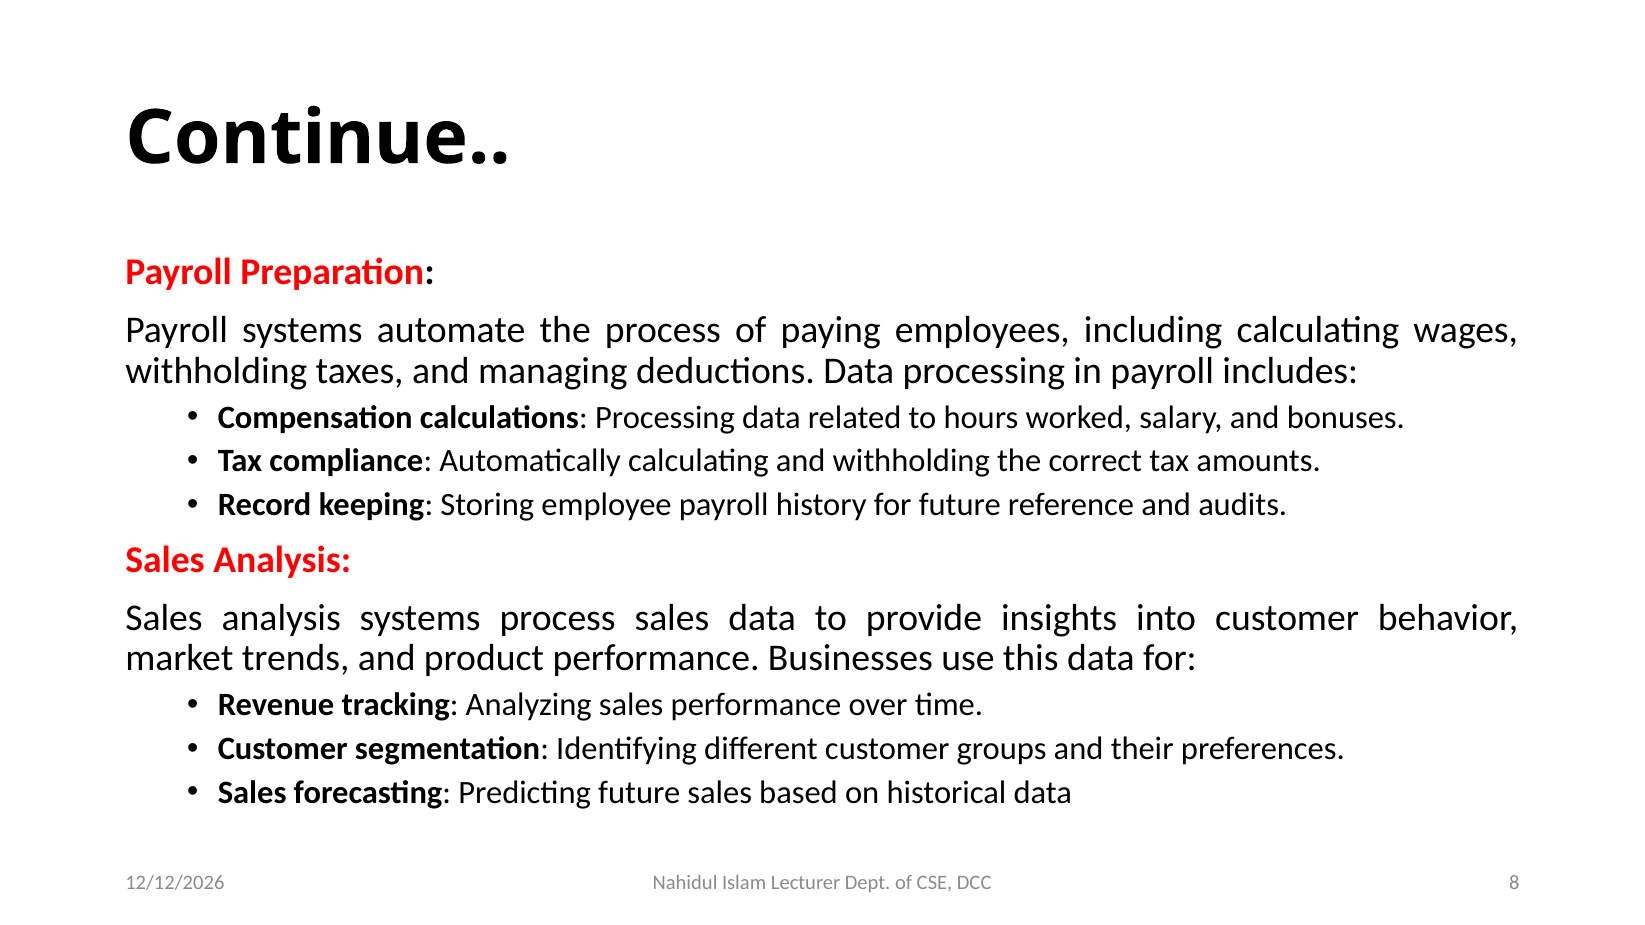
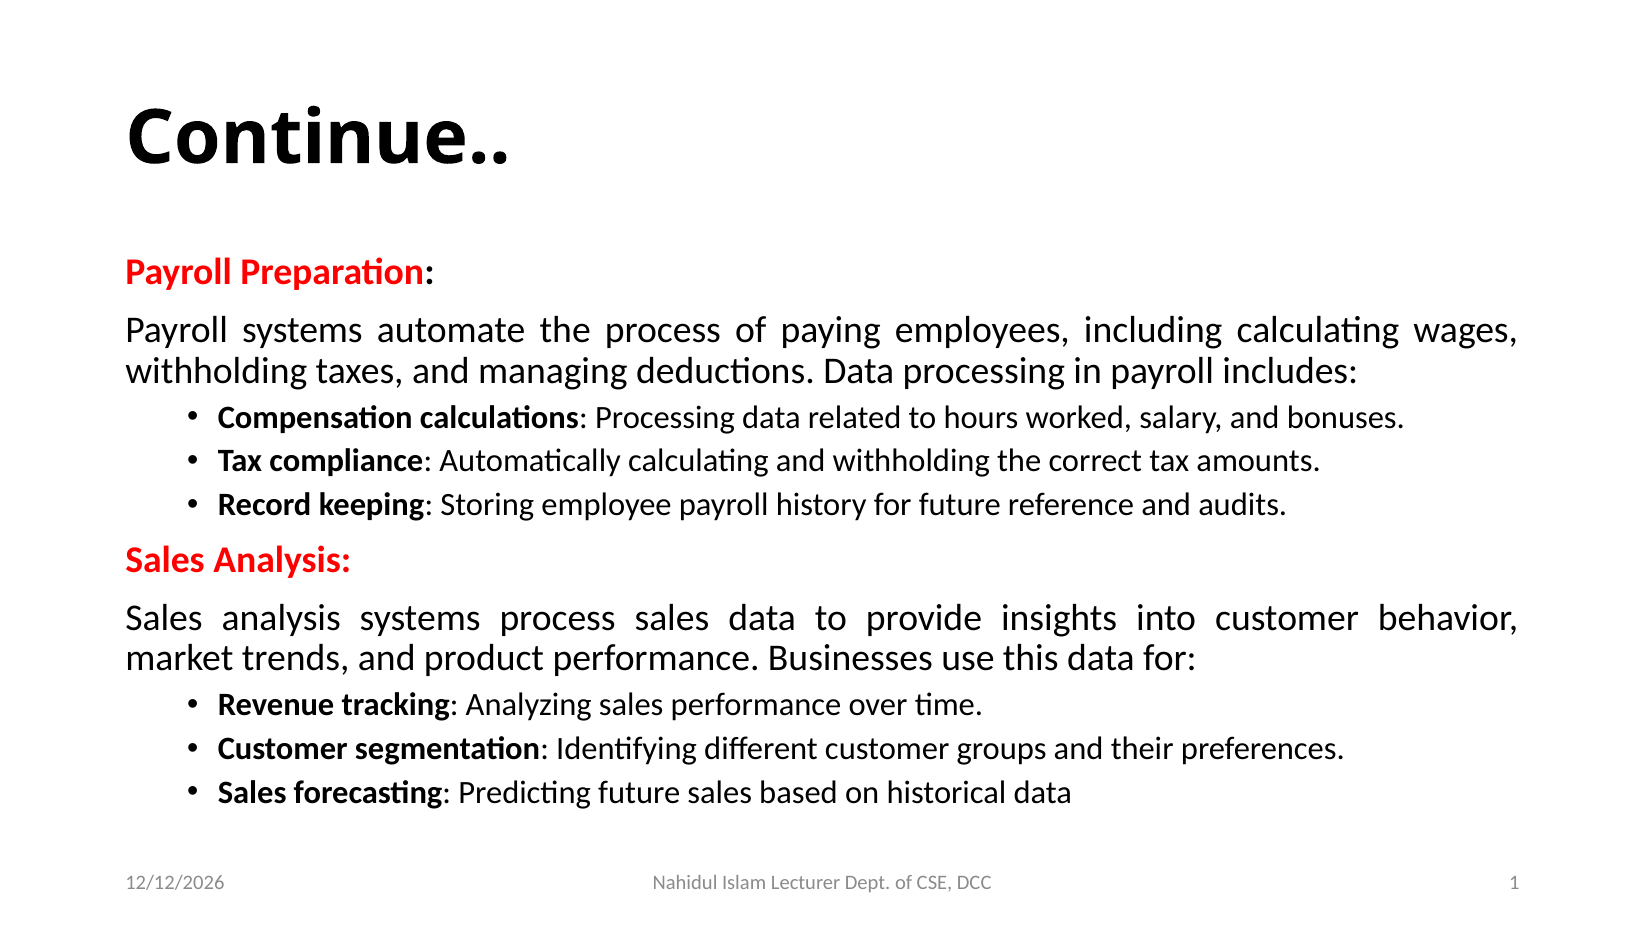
8: 8 -> 1
